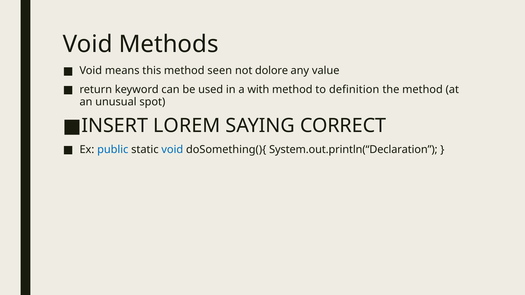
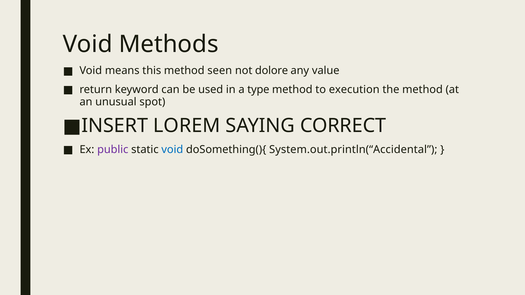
with: with -> type
definition: definition -> execution
public colour: blue -> purple
System.out.println(“Declaration: System.out.println(“Declaration -> System.out.println(“Accidental
